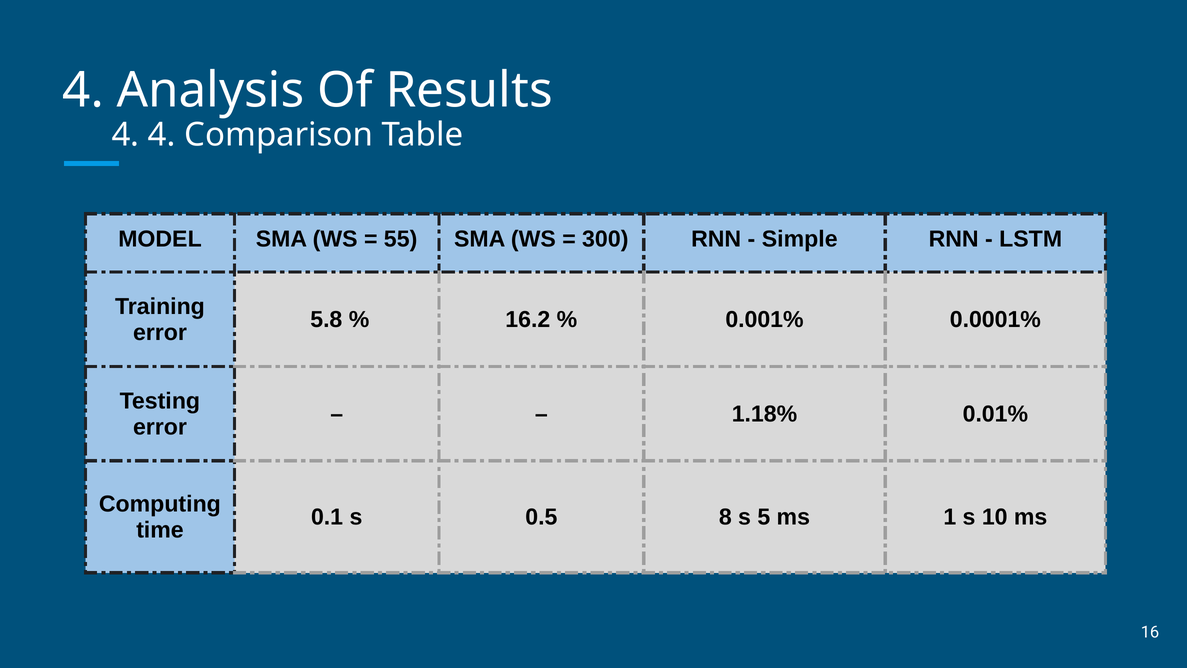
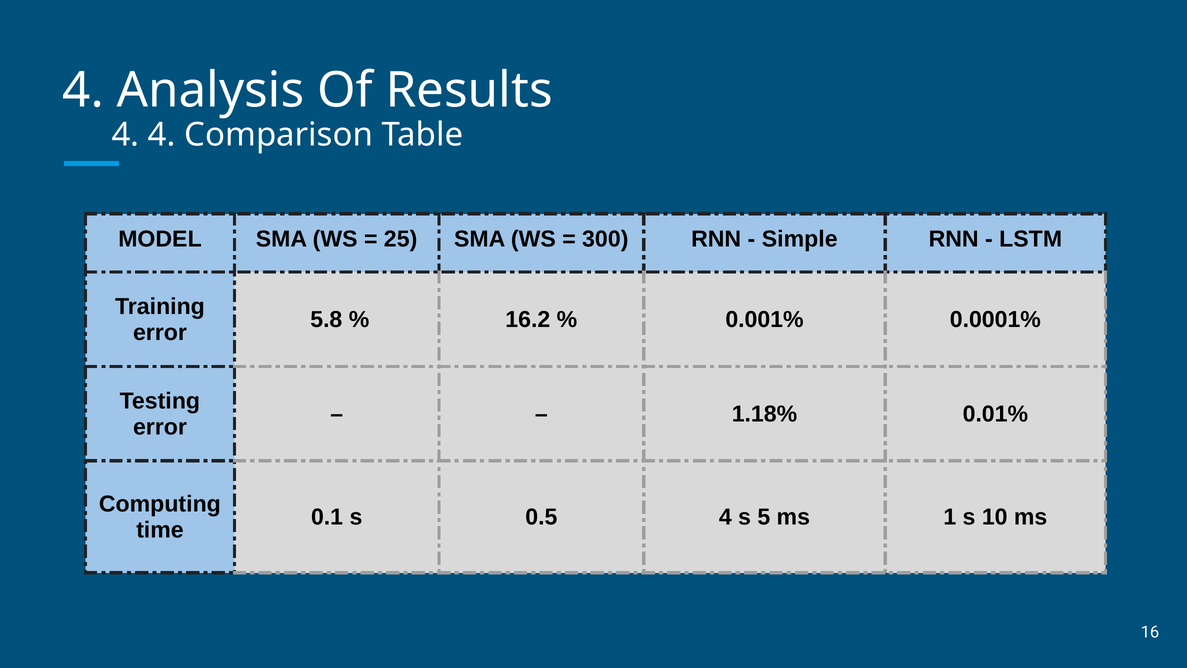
55: 55 -> 25
0.5 8: 8 -> 4
